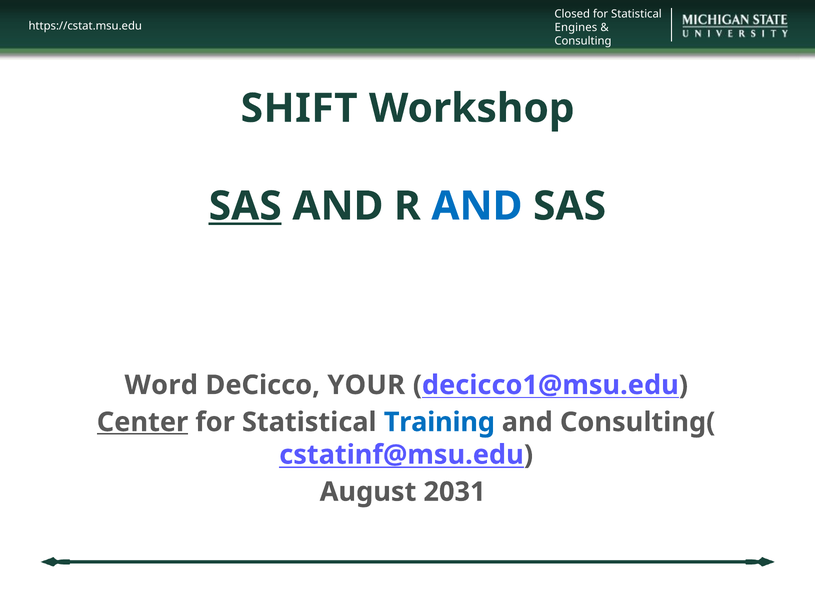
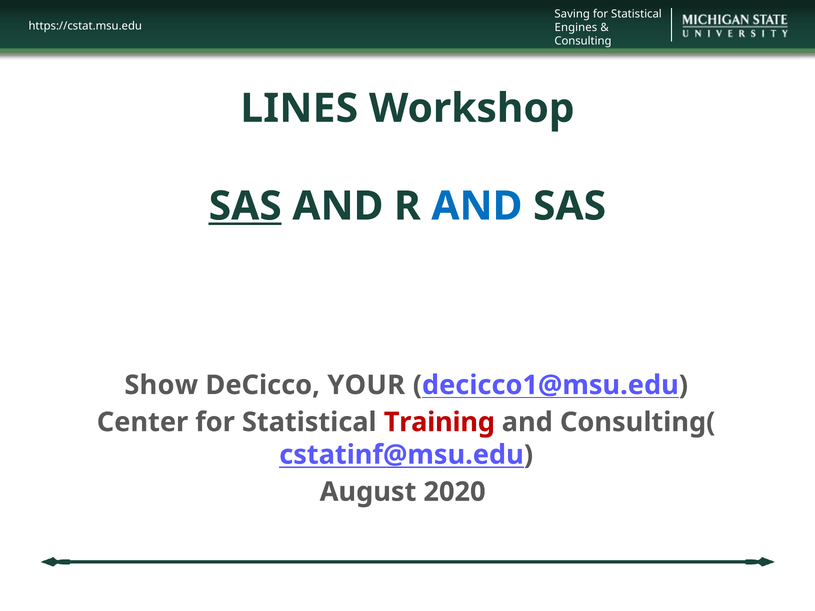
Closed: Closed -> Saving
SHIFT: SHIFT -> LINES
Word: Word -> Show
Center underline: present -> none
Training colour: blue -> red
2031: 2031 -> 2020
